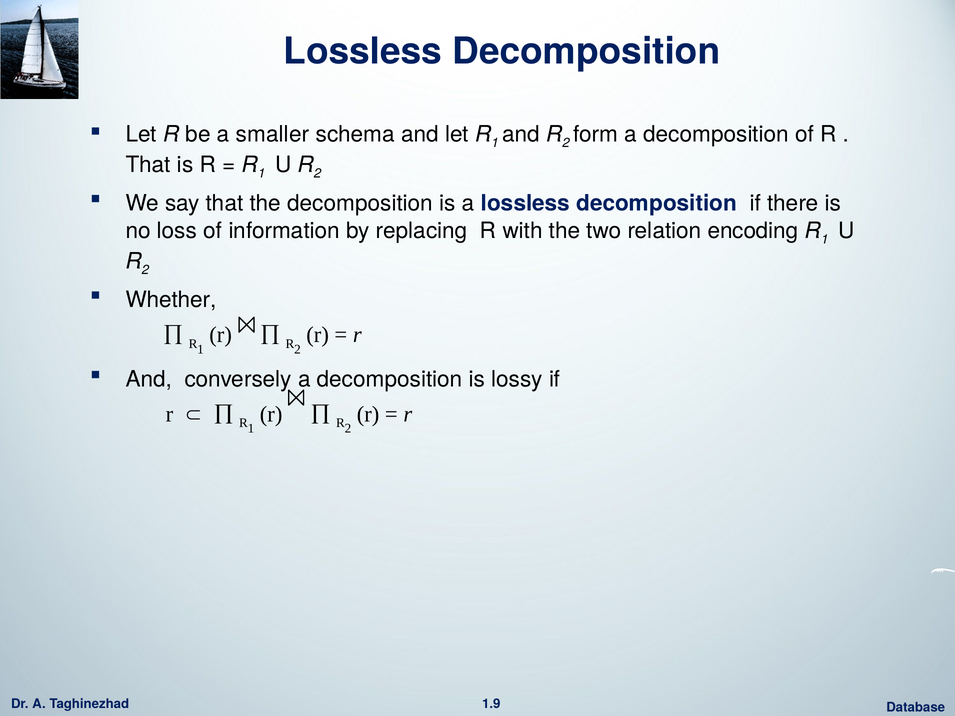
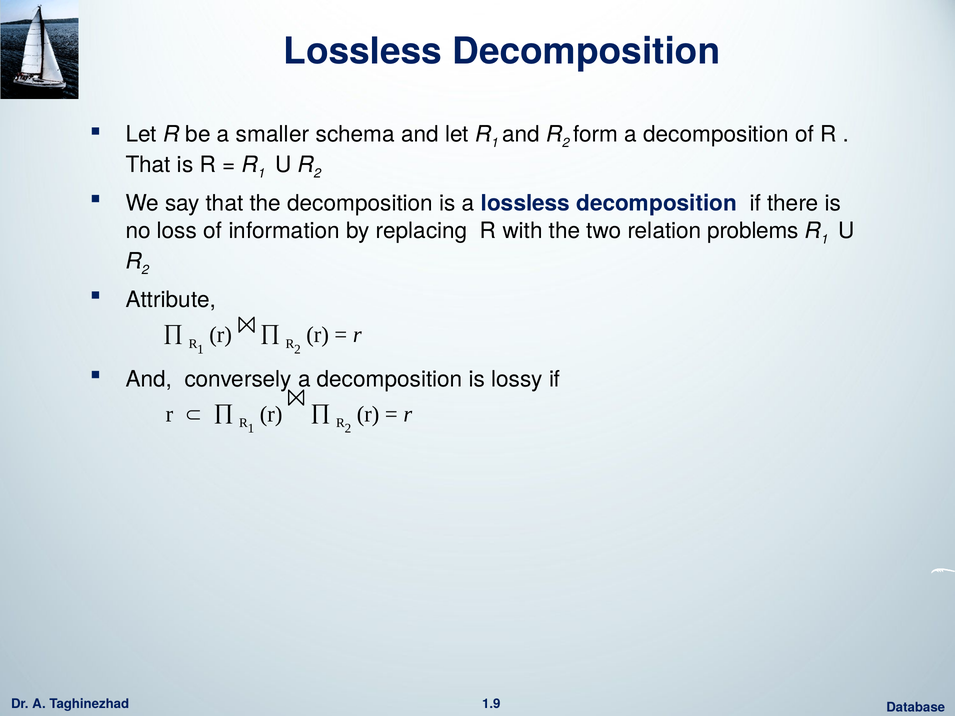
encoding: encoding -> problems
Whether: Whether -> Attribute
